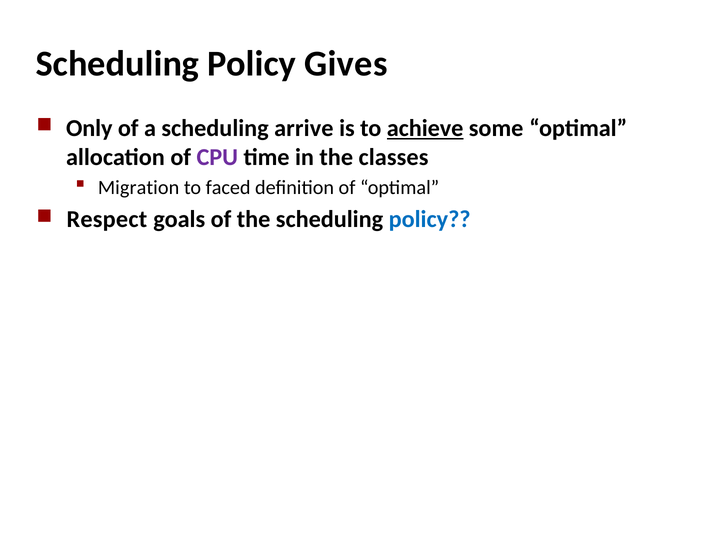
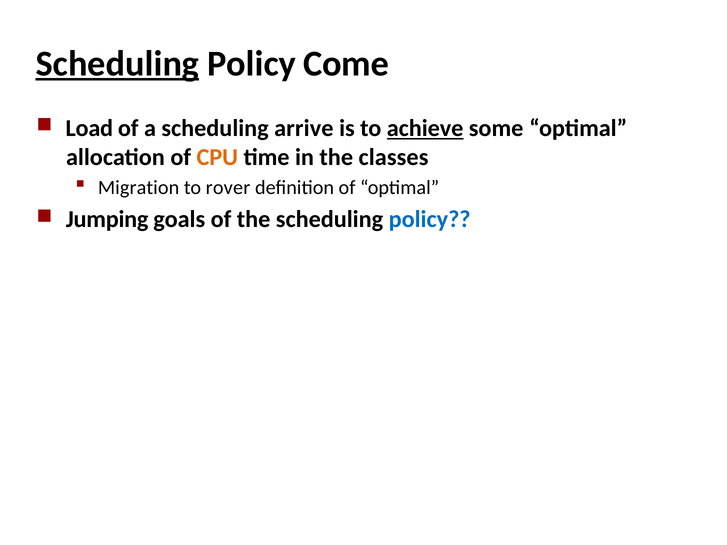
Scheduling at (117, 64) underline: none -> present
Gives: Gives -> Come
Only: Only -> Load
CPU colour: purple -> orange
faced: faced -> rover
Respect: Respect -> Jumping
